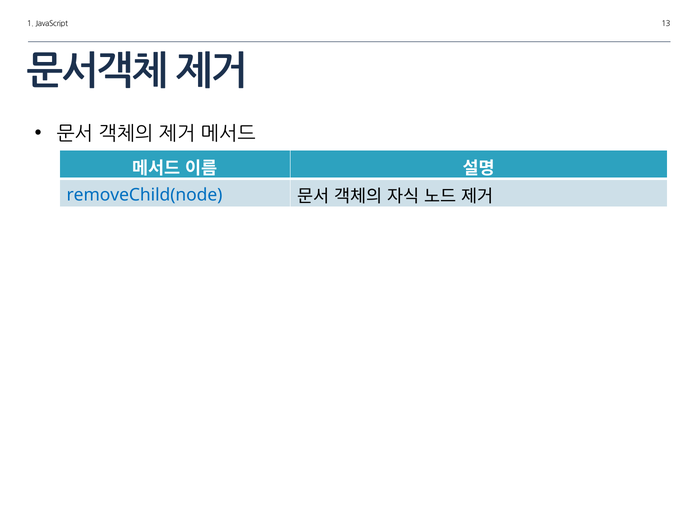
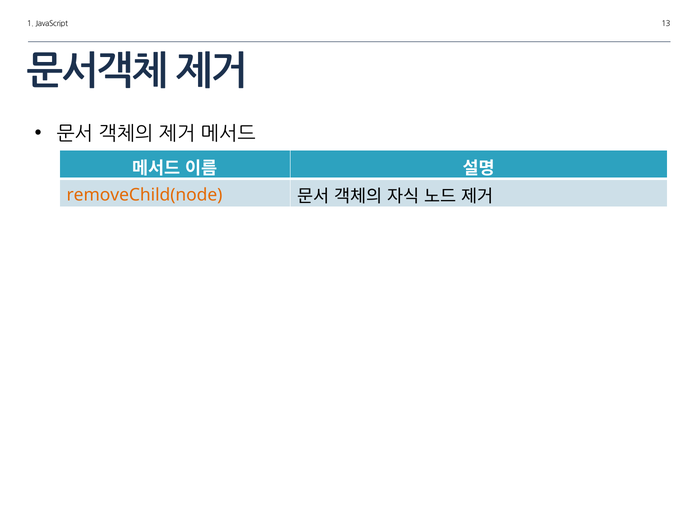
removeChild(node colour: blue -> orange
